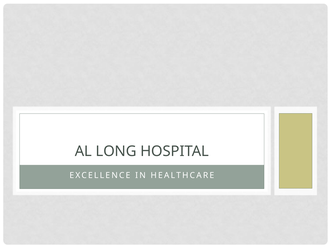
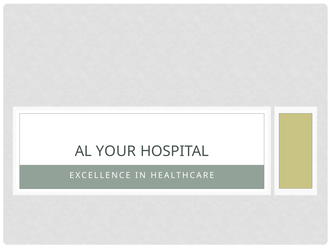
LONG: LONG -> YOUR
